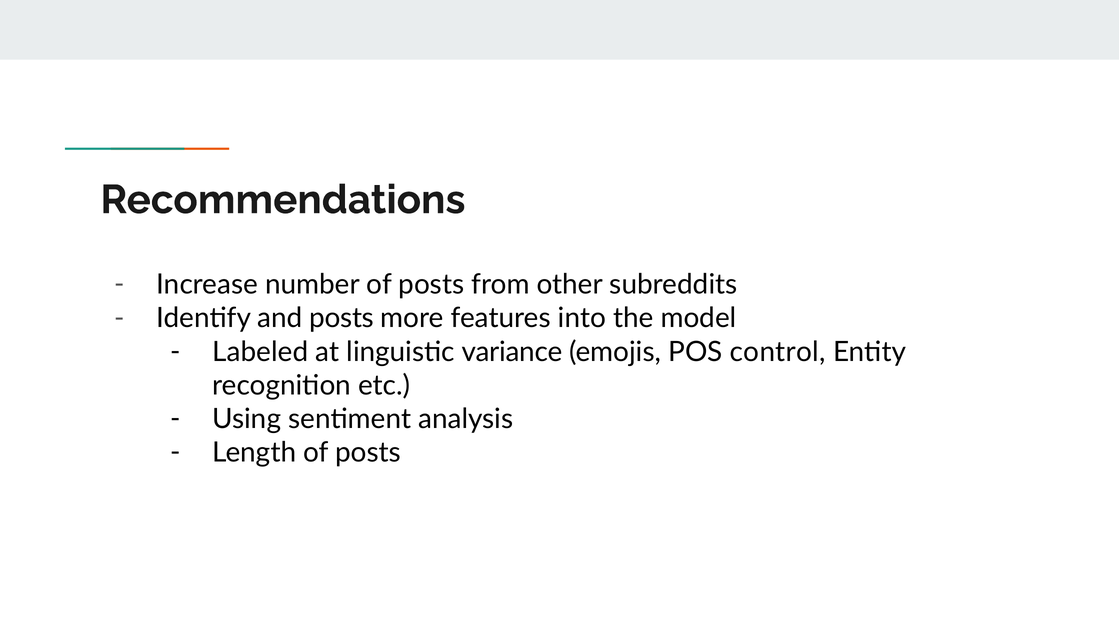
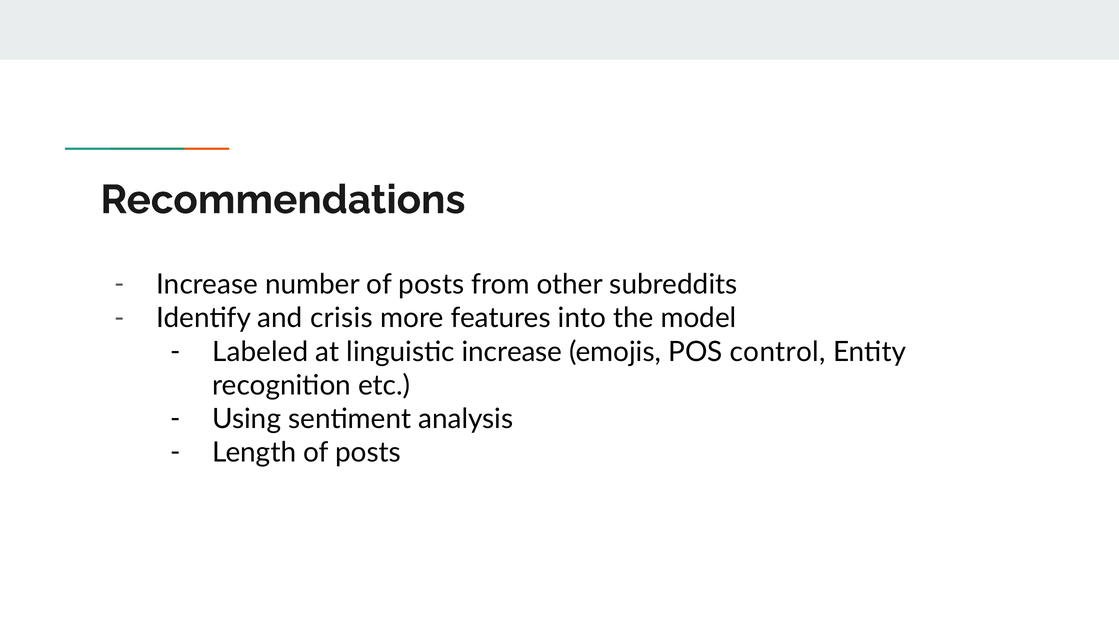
and posts: posts -> crisis
linguistic variance: variance -> increase
